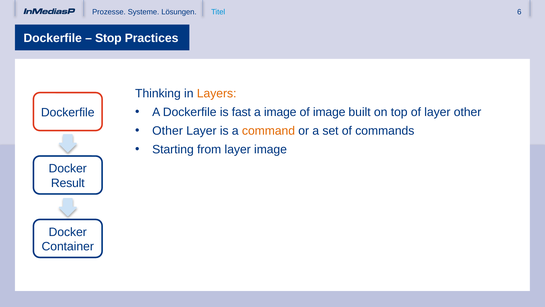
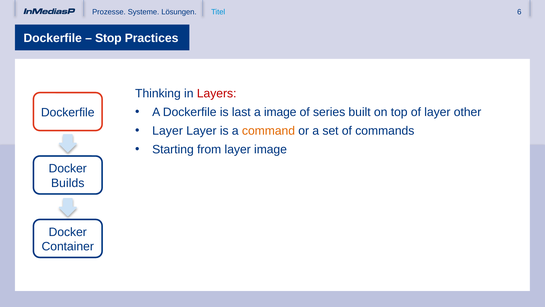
Layers colour: orange -> red
fast: fast -> last
of image: image -> series
Other at (168, 131): Other -> Layer
Result: Result -> Builds
